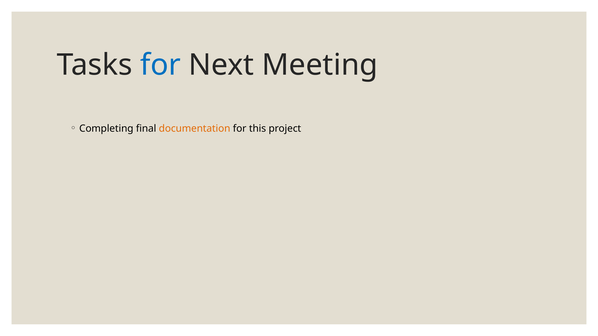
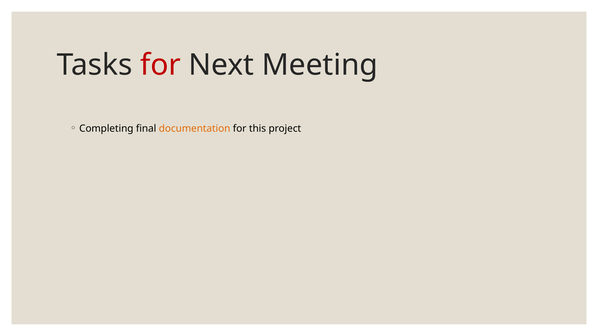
for at (160, 65) colour: blue -> red
